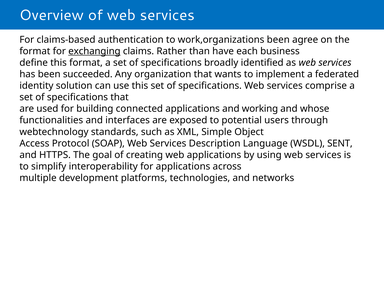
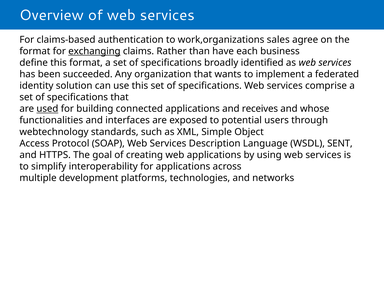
work,organizations been: been -> sales
used underline: none -> present
working: working -> receives
